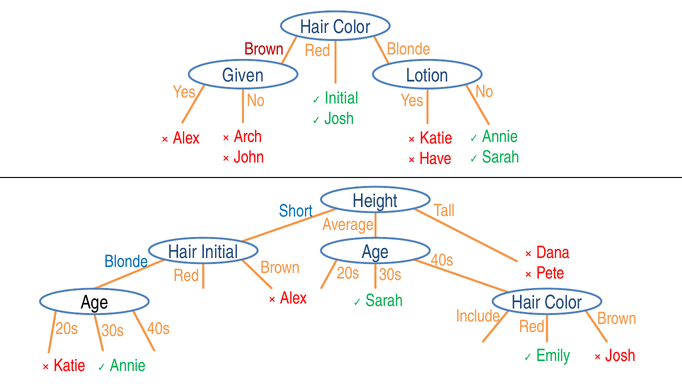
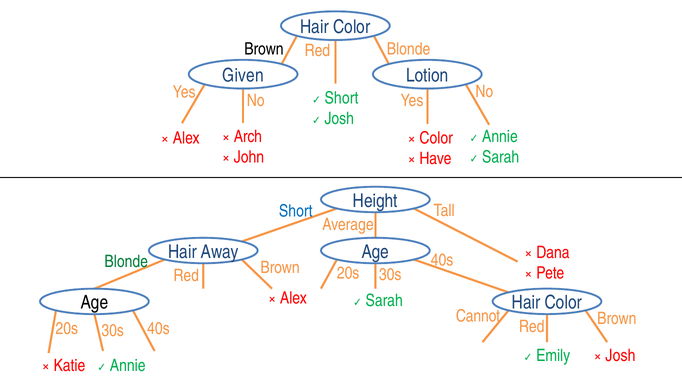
Brown at (264, 49) colour: red -> black
Initial at (341, 98): Initial -> Short
Katie at (436, 138): Katie -> Color
Hair Initial: Initial -> Away
Blonde at (126, 262) colour: blue -> green
Include: Include -> Cannot
